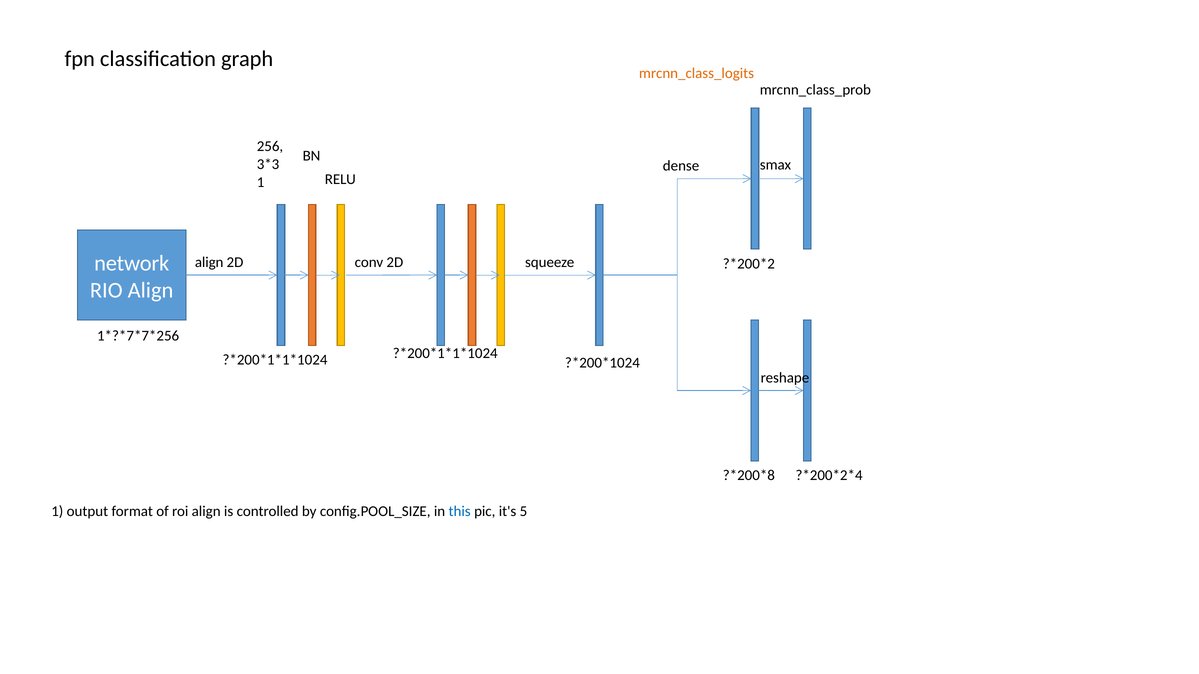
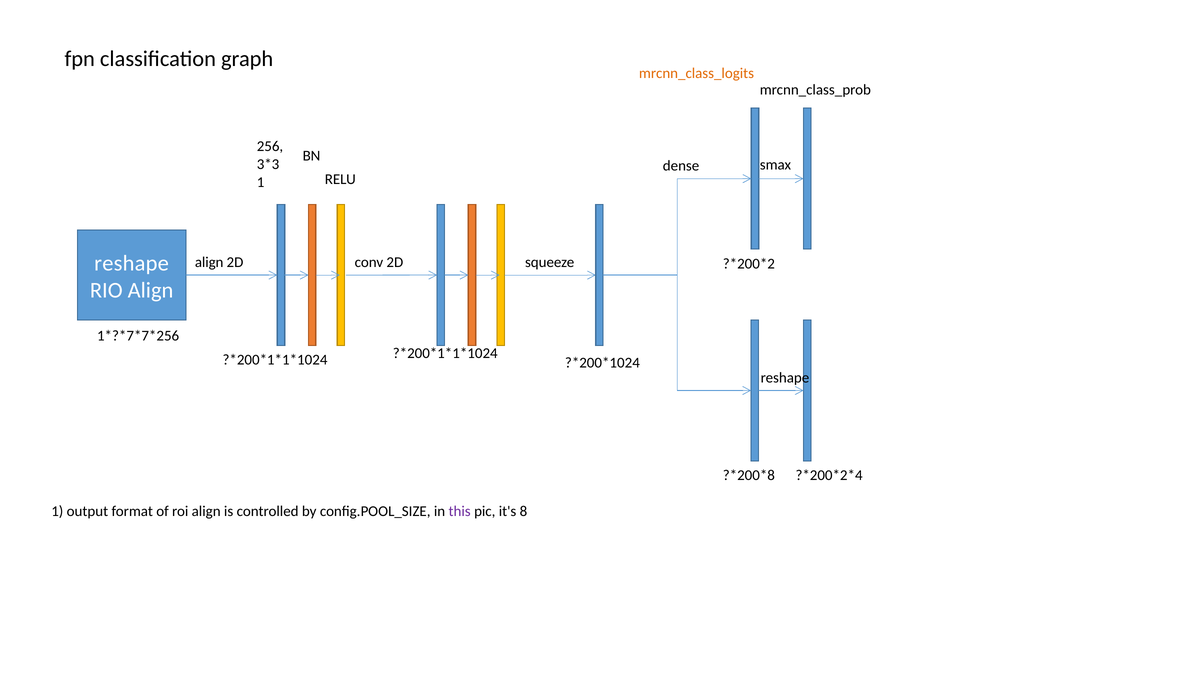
network at (132, 263): network -> reshape
this colour: blue -> purple
5: 5 -> 8
